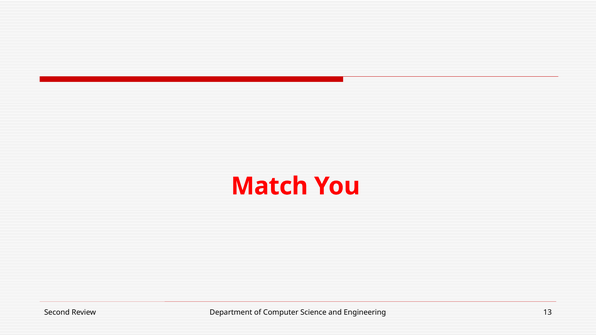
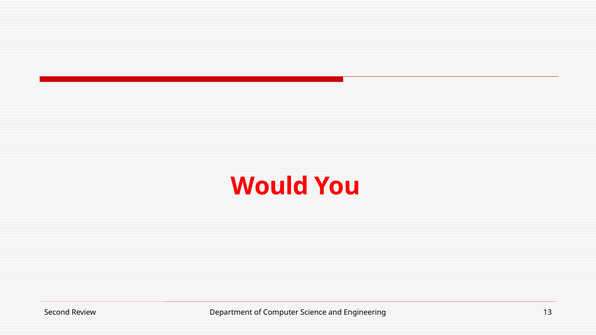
Match: Match -> Would
